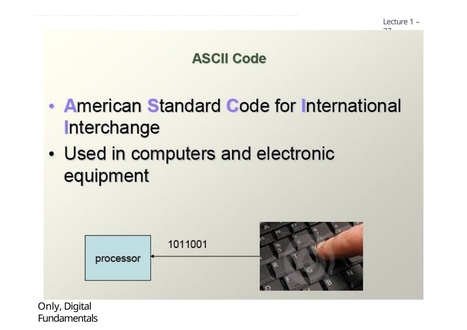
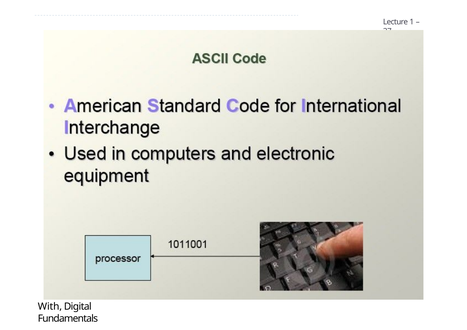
Only: Only -> With
